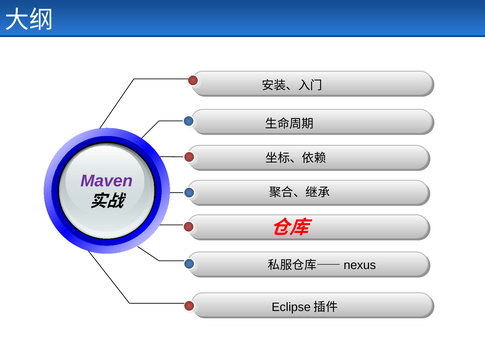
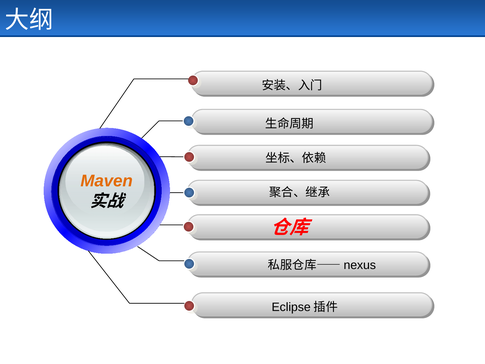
Maven colour: purple -> orange
